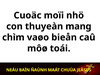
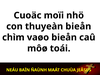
thuyeàn mang: mang -> bieån
